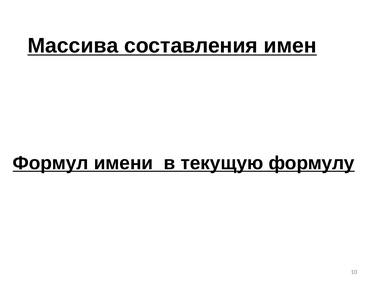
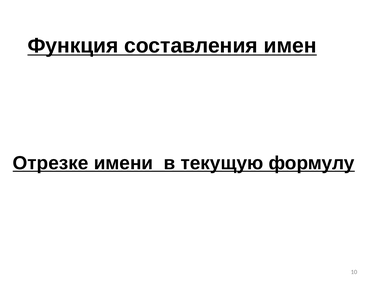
Массива: Массива -> Функция
Формул: Формул -> Отрезке
